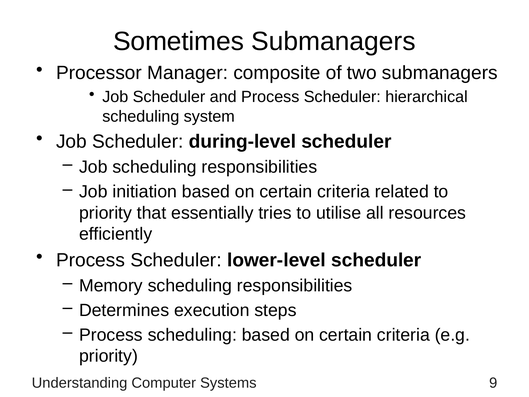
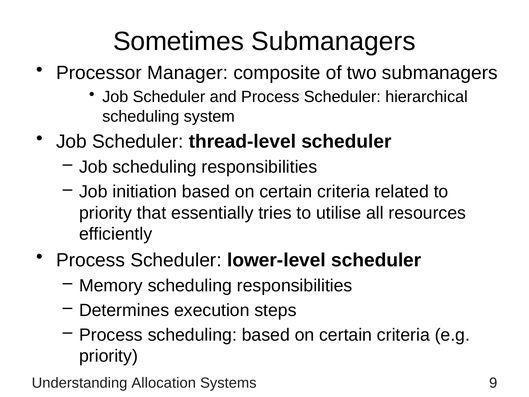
during-level: during-level -> thread-level
Computer: Computer -> Allocation
